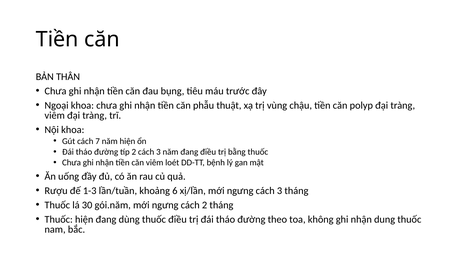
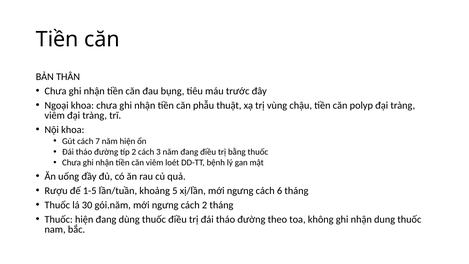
1-3: 1-3 -> 1-5
6: 6 -> 5
ngưng cách 3: 3 -> 6
